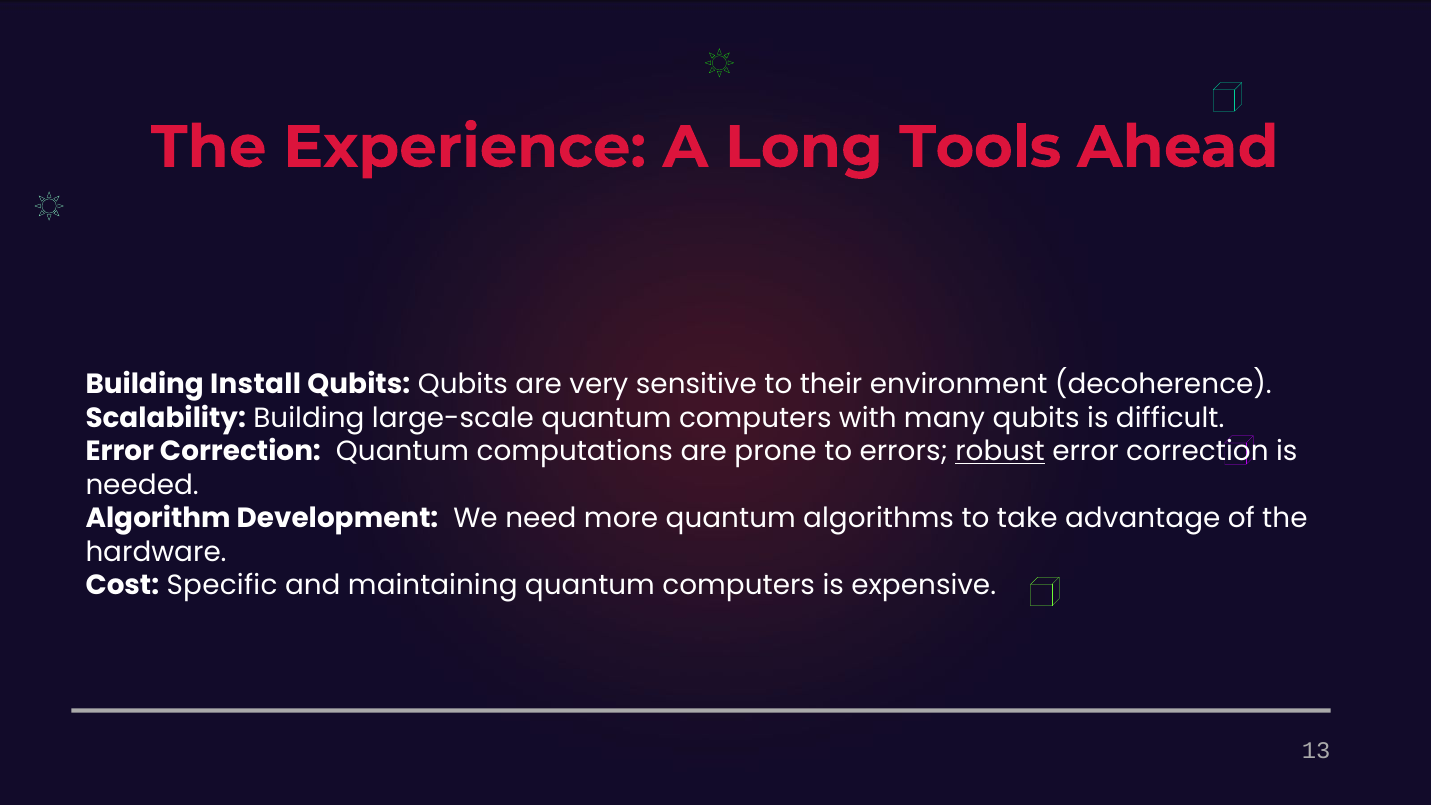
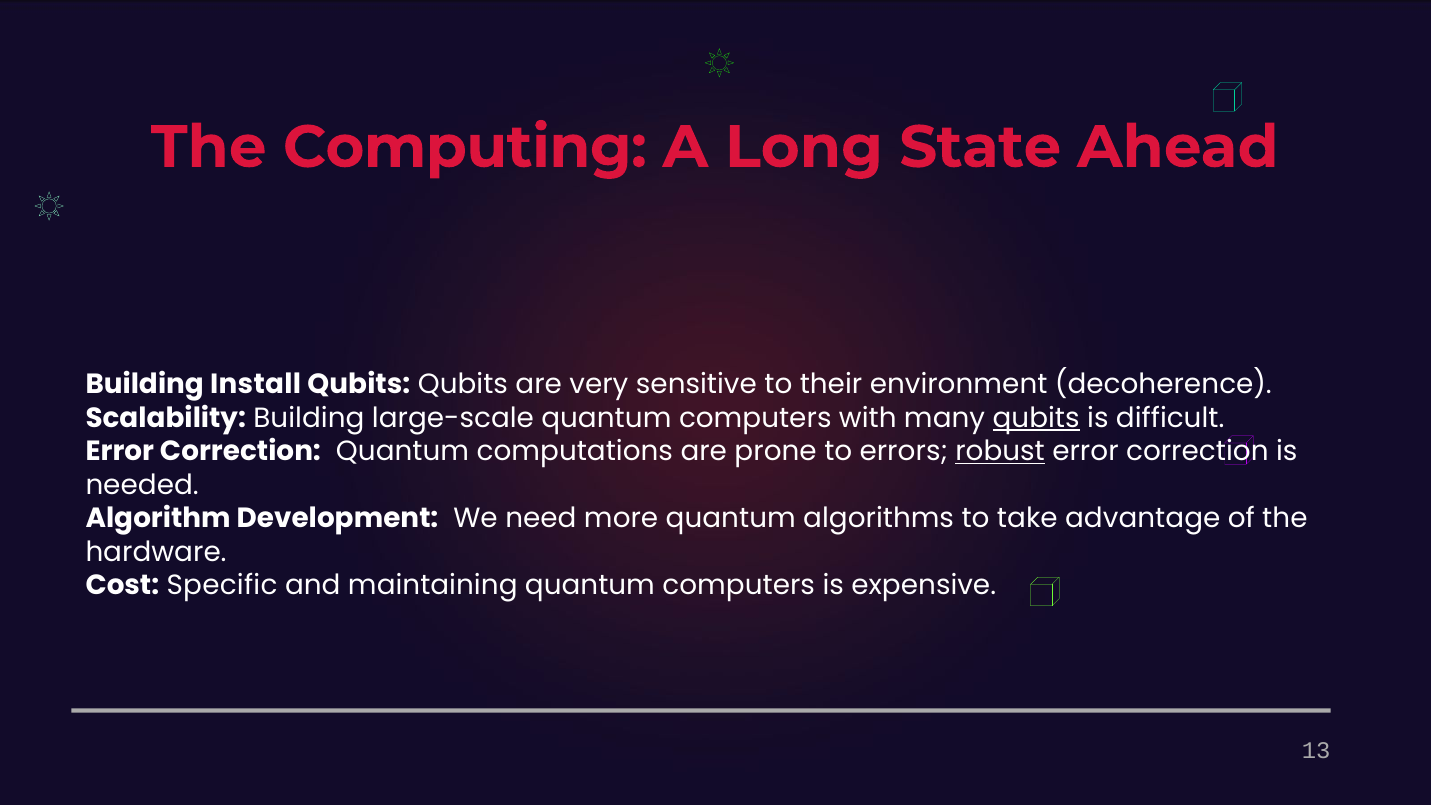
Experience: Experience -> Computing
Tools: Tools -> State
qubits at (1036, 418) underline: none -> present
